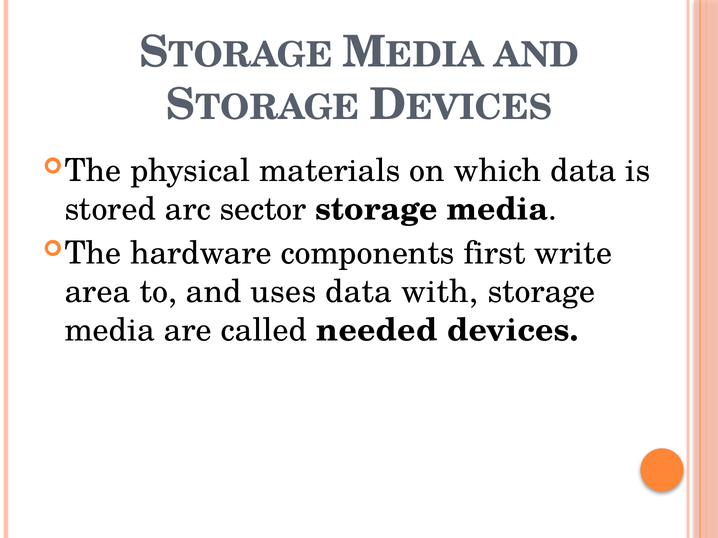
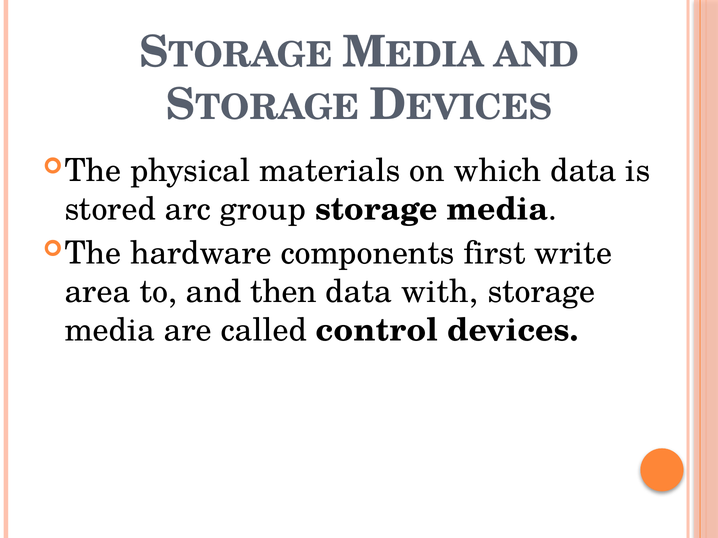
sector: sector -> group
uses: uses -> then
needed: needed -> control
